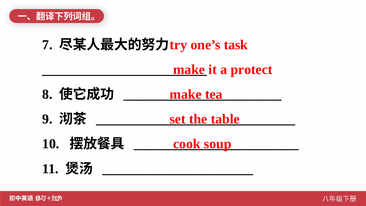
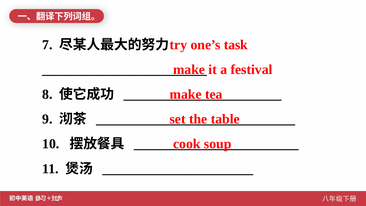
protect: protect -> festival
